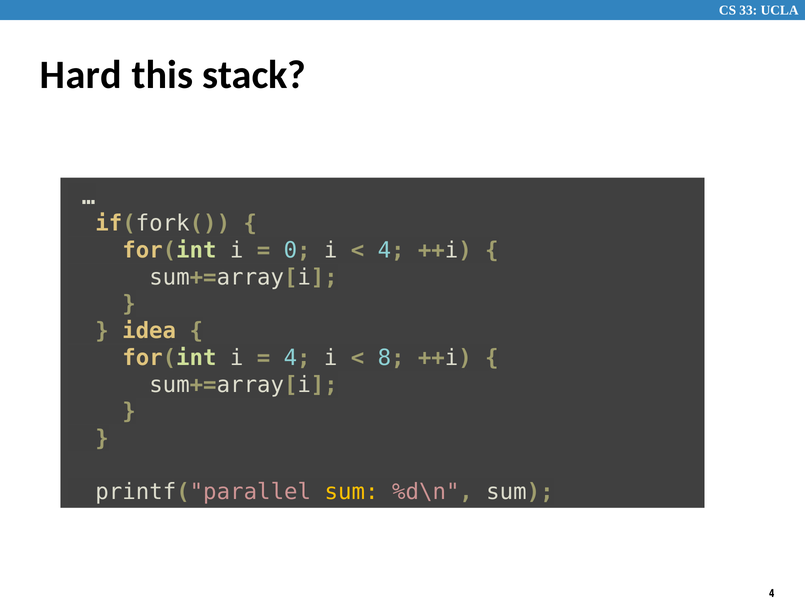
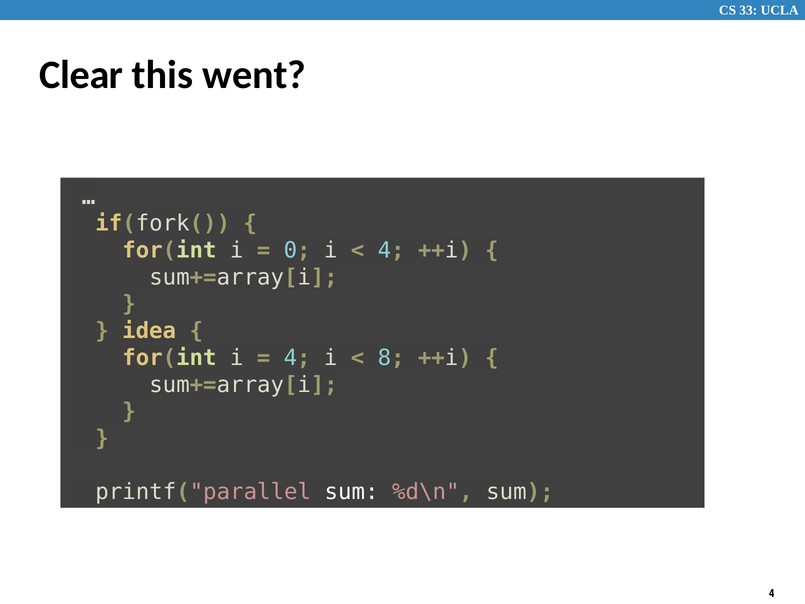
Hard: Hard -> Clear
stack: stack -> went
sum at (352, 492) colour: yellow -> white
